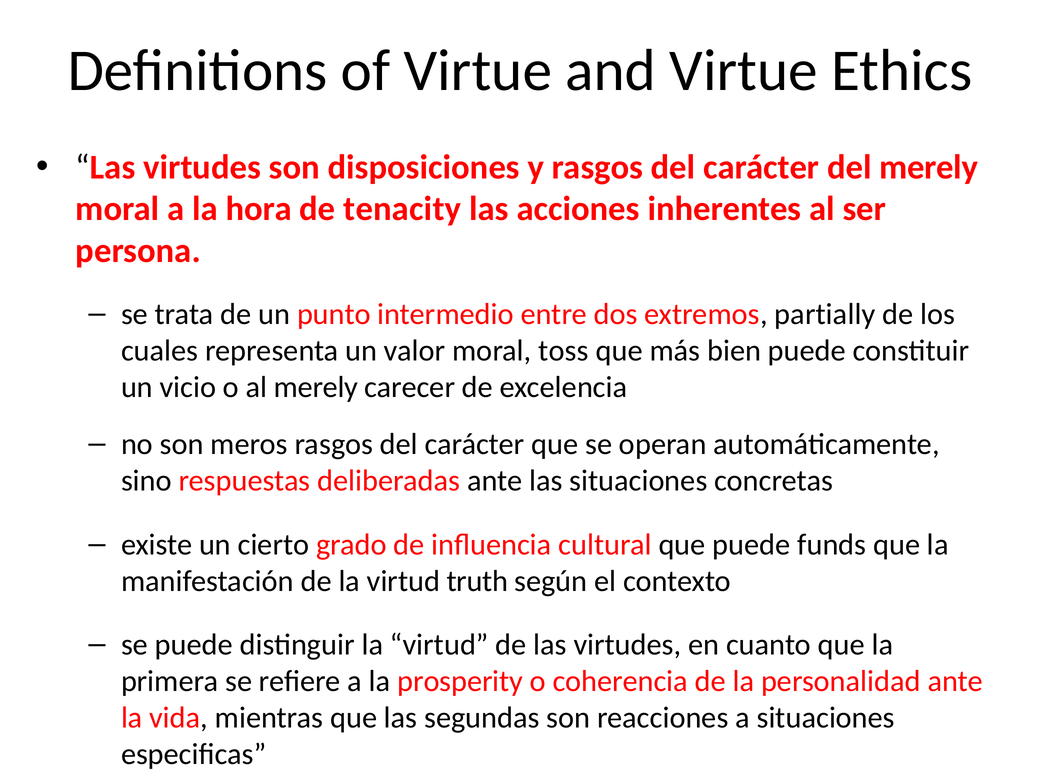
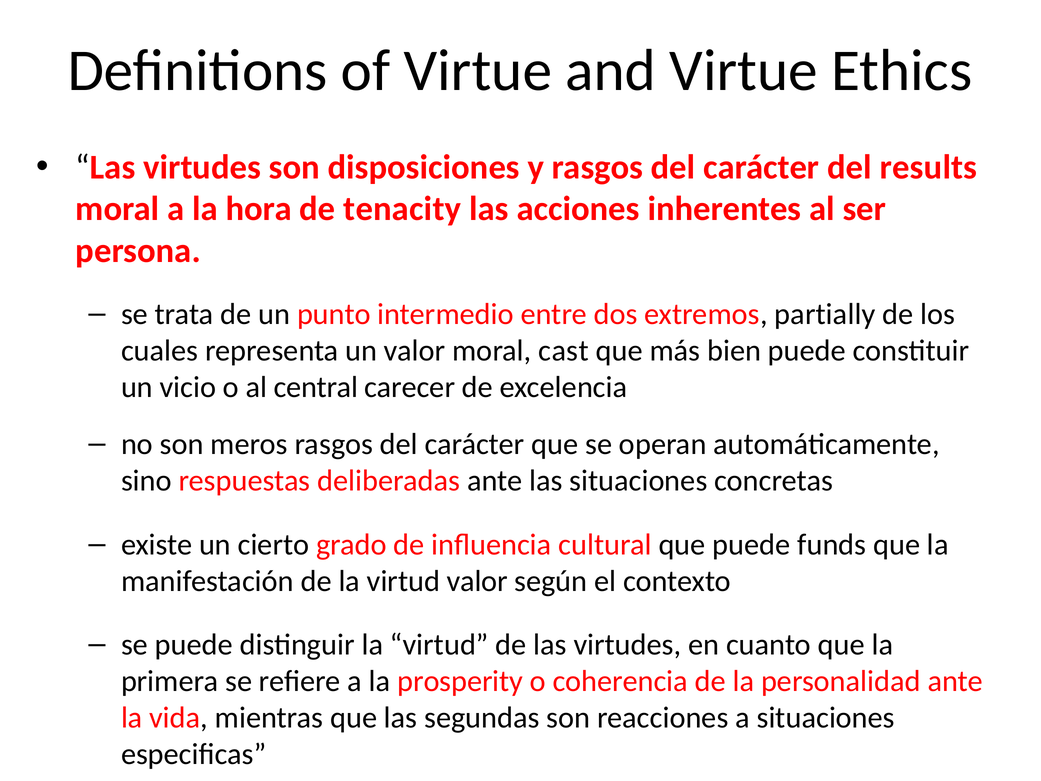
del merely: merely -> results
toss: toss -> cast
al merely: merely -> central
virtud truth: truth -> valor
